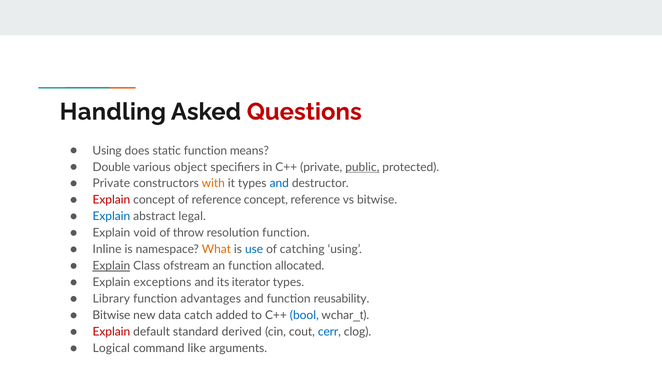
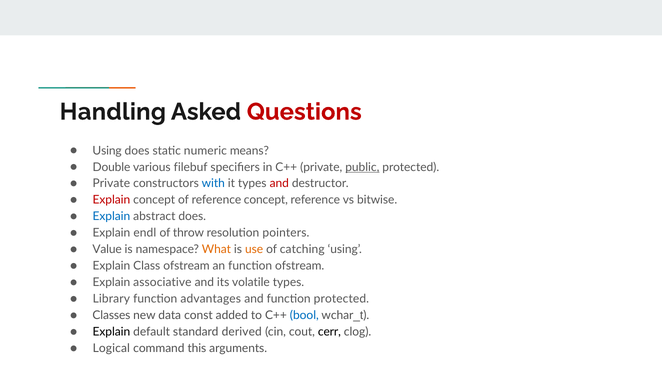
static function: function -> numeric
object: object -> filebuf
with colour: orange -> blue
and at (279, 184) colour: blue -> red
abstract legal: legal -> does
void: void -> endl
resolution function: function -> pointers
Inline: Inline -> Value
use colour: blue -> orange
Explain at (111, 266) underline: present -> none
function allocated: allocated -> ofstream
exceptions: exceptions -> associative
iterator: iterator -> volatile
function reusability: reusability -> protected
Bitwise at (111, 316): Bitwise -> Classes
catch: catch -> const
Explain at (111, 332) colour: red -> black
cerr colour: blue -> black
like: like -> this
